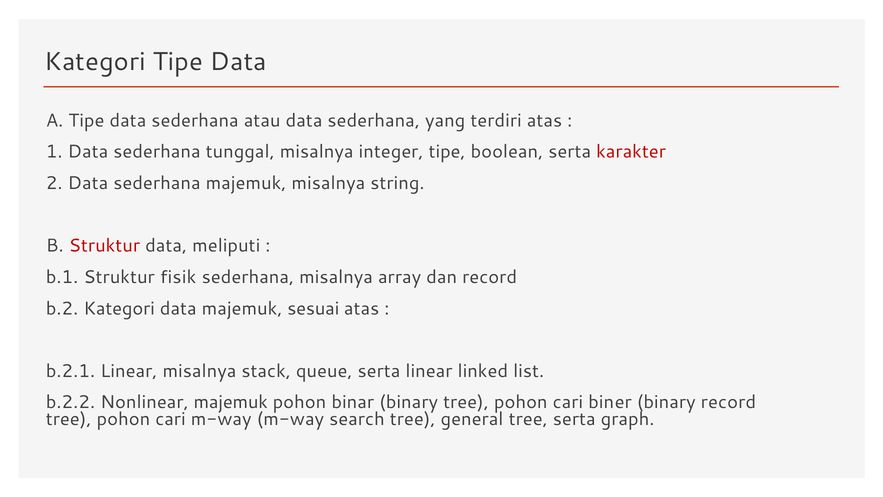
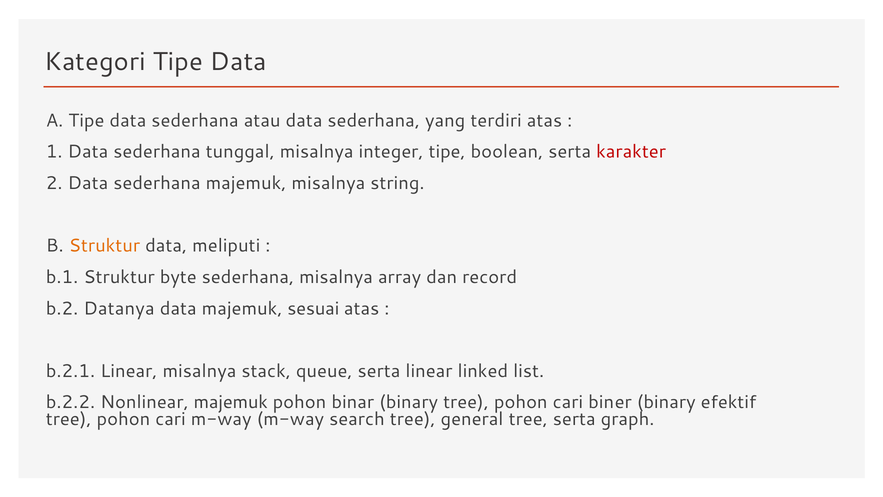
Struktur at (104, 246) colour: red -> orange
fisik: fisik -> byte
b.2 Kategori: Kategori -> Datanya
binary record: record -> efektif
